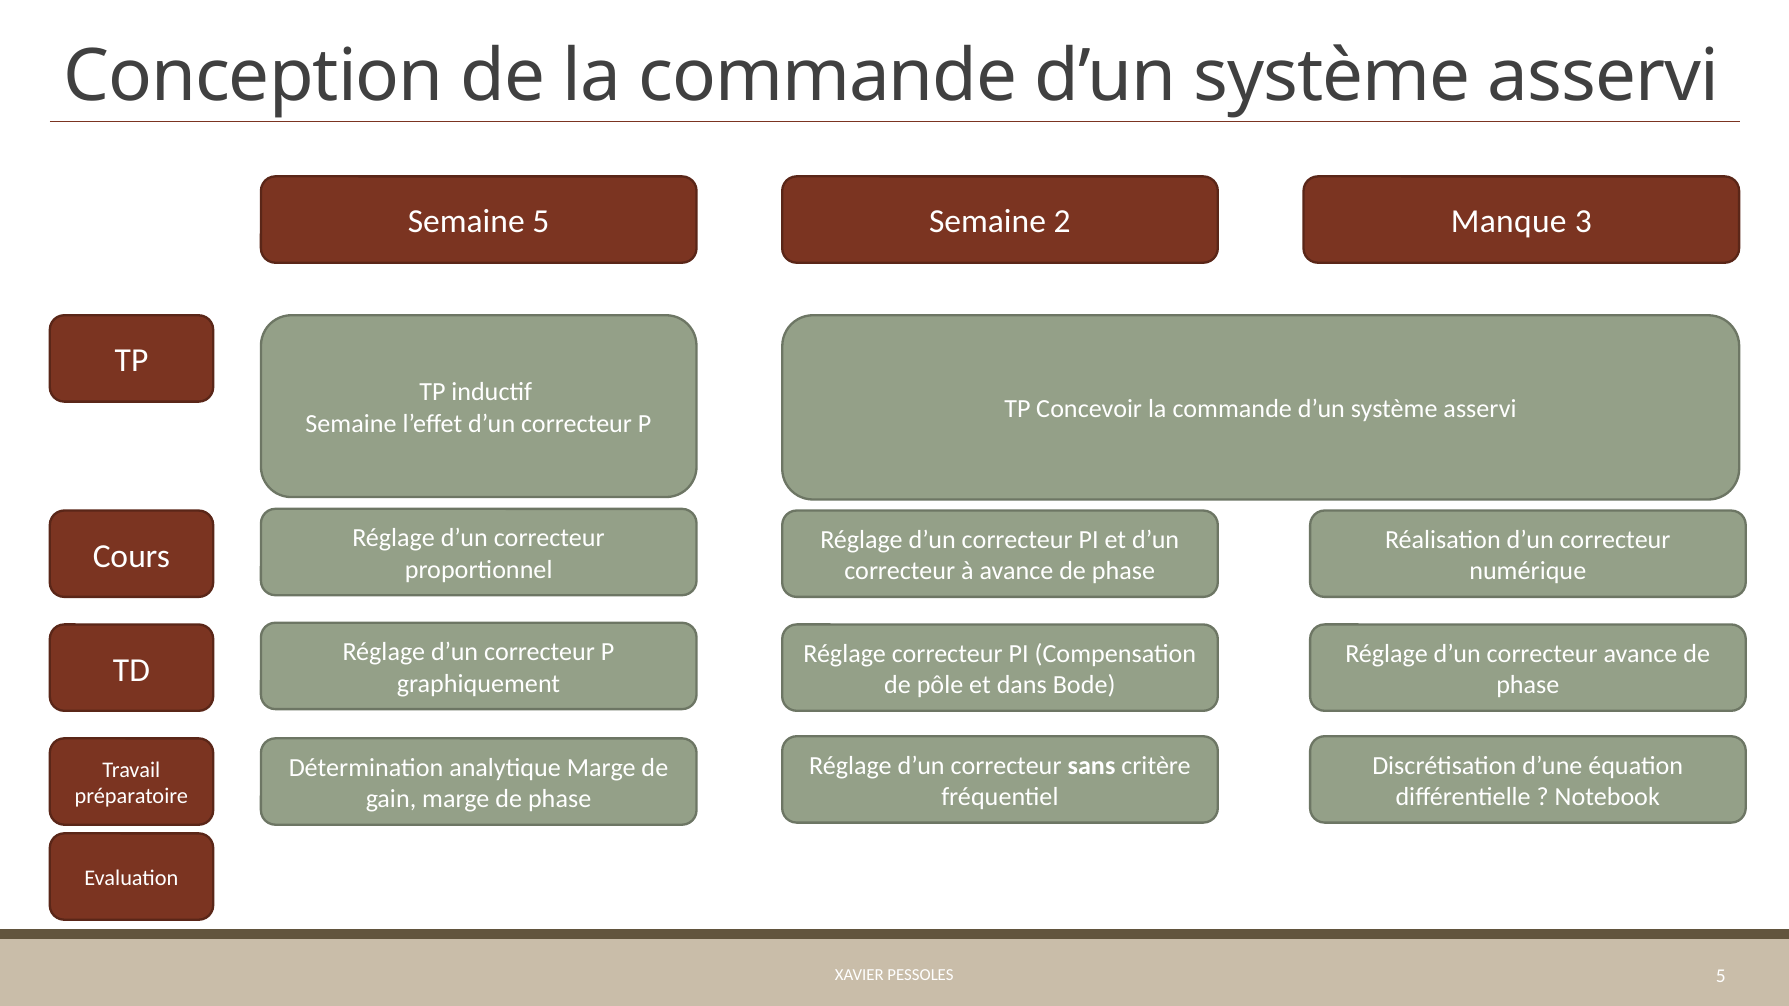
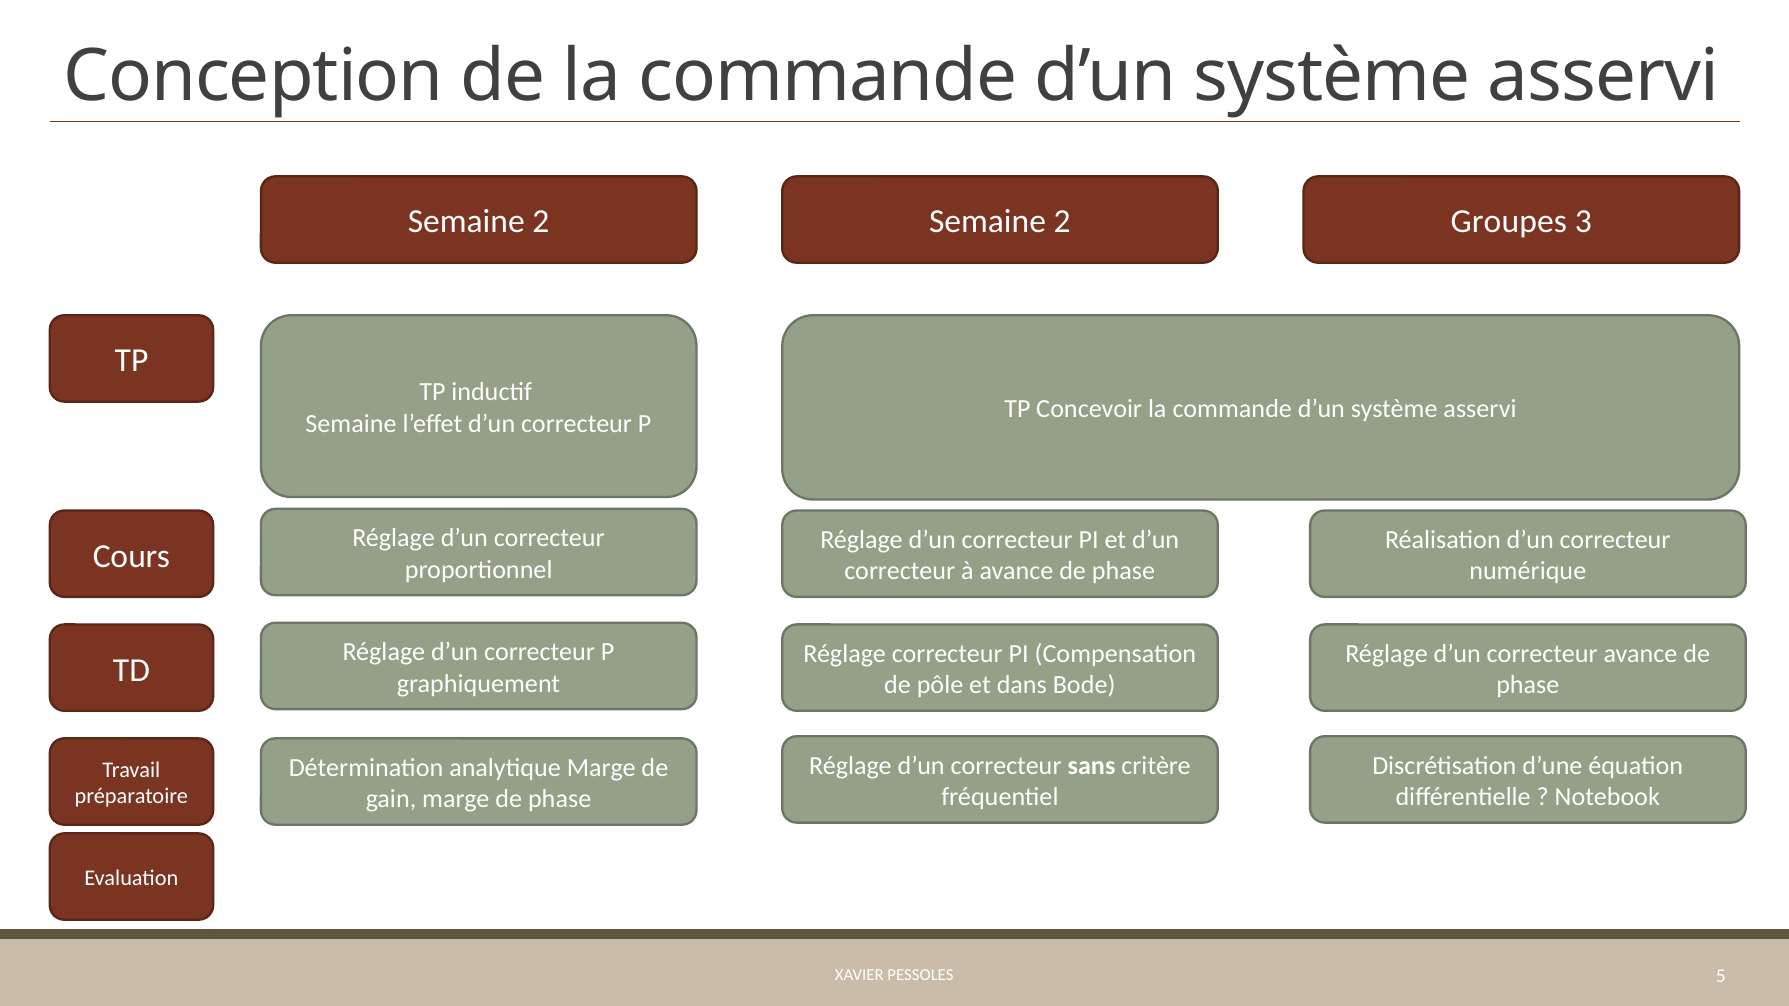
5 at (541, 222): 5 -> 2
Manque: Manque -> Groupes
